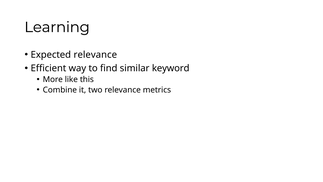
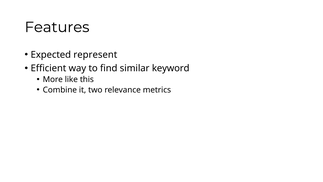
Learning: Learning -> Features
Expected relevance: relevance -> represent
